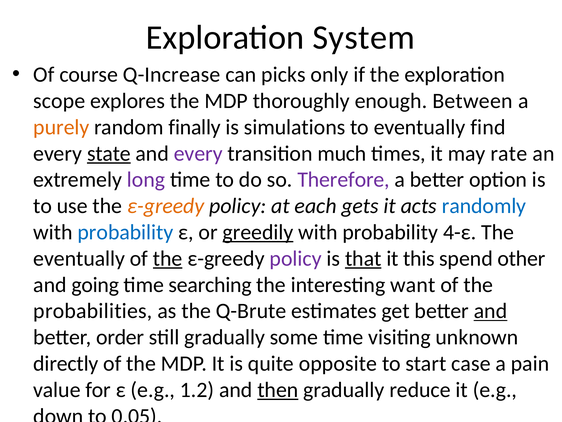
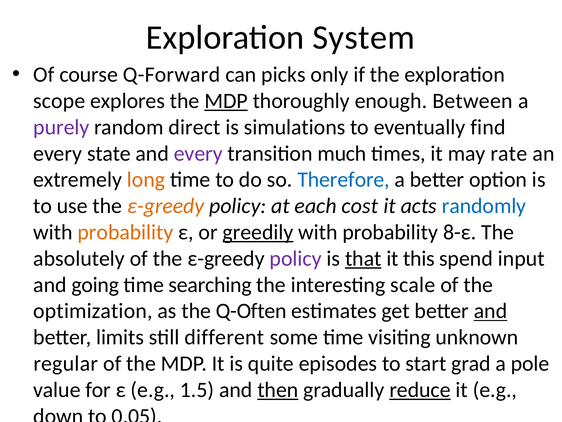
Q-Increase: Q-Increase -> Q-Forward
MDP at (226, 101) underline: none -> present
purely colour: orange -> purple
finally: finally -> direct
state underline: present -> none
long colour: purple -> orange
Therefore colour: purple -> blue
gets: gets -> cost
probability at (125, 232) colour: blue -> orange
4-ε: 4-ε -> 8-ε
eventually at (79, 258): eventually -> absolutely
the at (168, 258) underline: present -> none
other: other -> input
want: want -> scale
probabilities: probabilities -> optimization
Q-Brute: Q-Brute -> Q-Often
order: order -> limits
still gradually: gradually -> different
directly: directly -> regular
opposite: opposite -> episodes
case: case -> grad
pain: pain -> pole
1.2: 1.2 -> 1.5
reduce underline: none -> present
